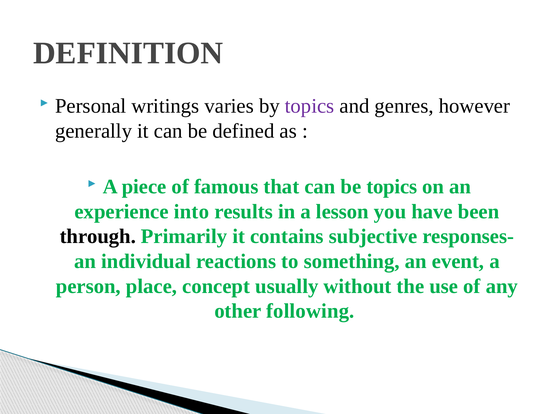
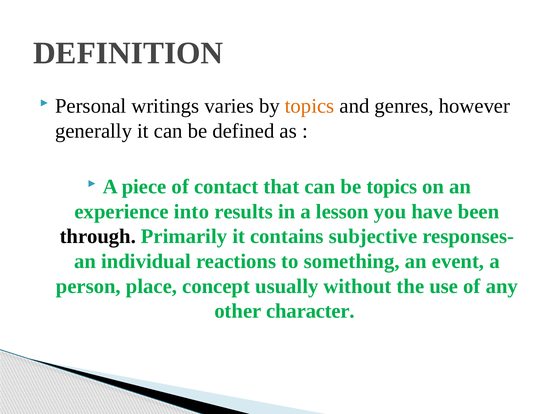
topics at (310, 106) colour: purple -> orange
famous: famous -> contact
following: following -> character
